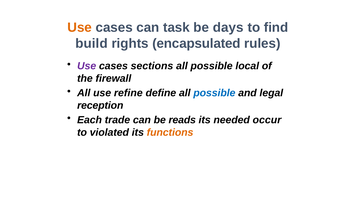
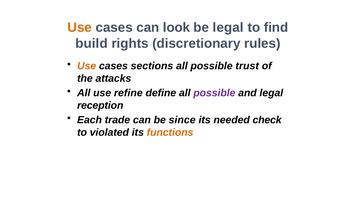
task: task -> look
be days: days -> legal
encapsulated: encapsulated -> discretionary
Use at (87, 66) colour: purple -> orange
local: local -> trust
firewall: firewall -> attacks
possible at (214, 93) colour: blue -> purple
reads: reads -> since
occur: occur -> check
